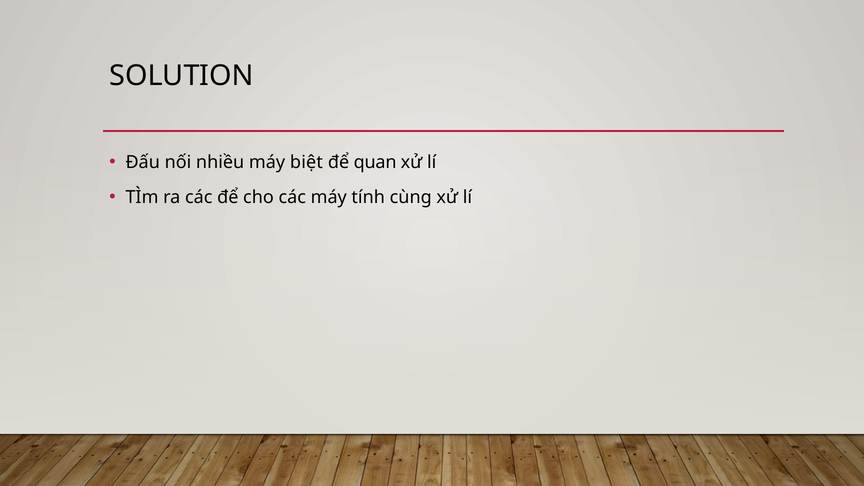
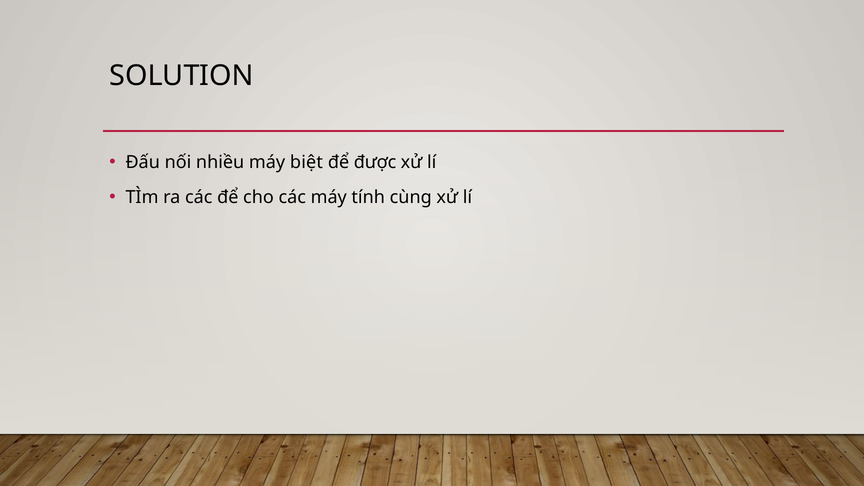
quan: quan -> được
